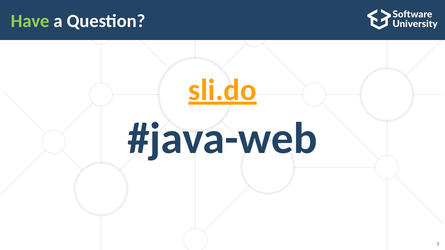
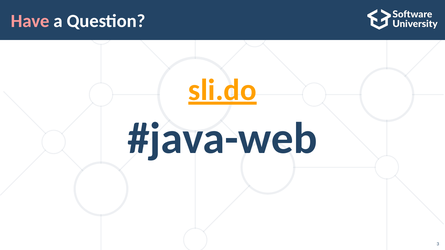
Have colour: light green -> pink
